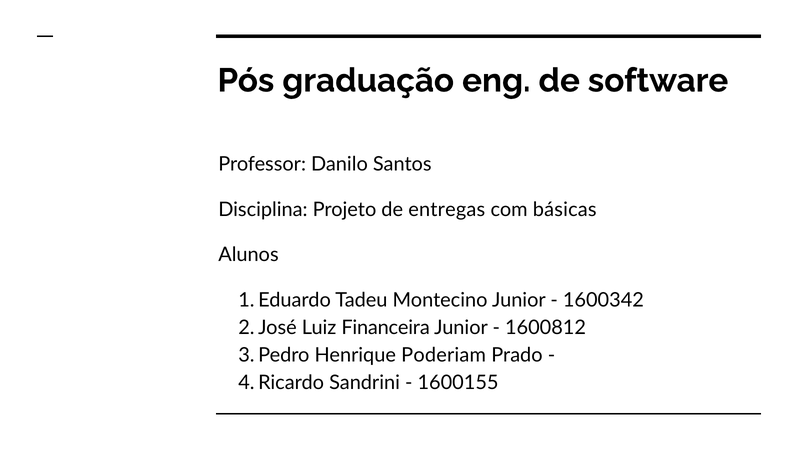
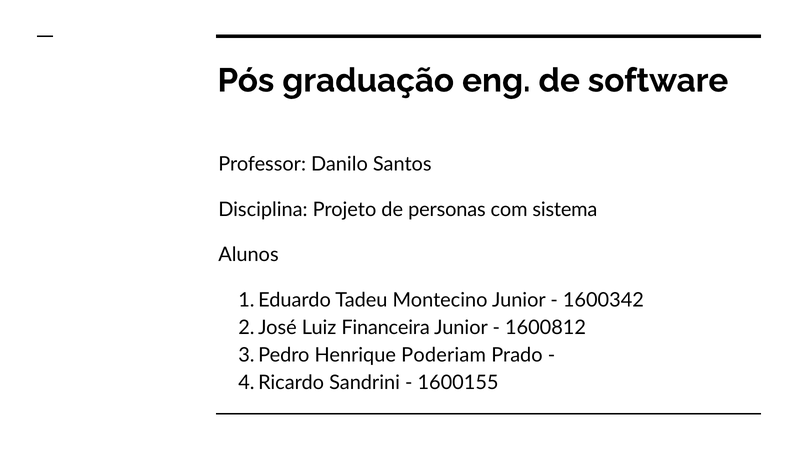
entregas: entregas -> personas
básicas: básicas -> sistema
